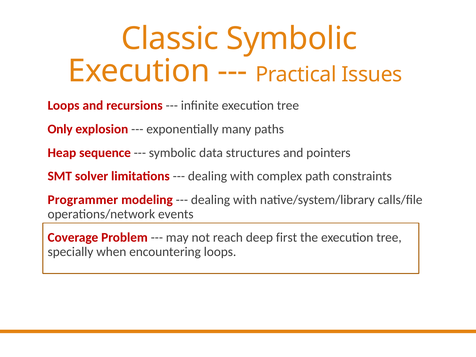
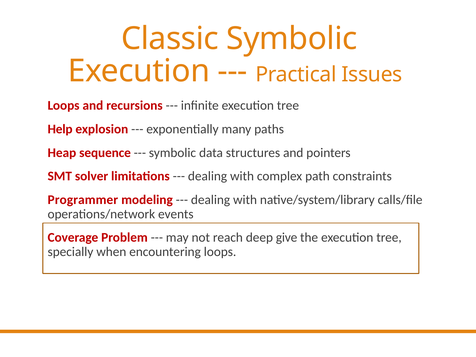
Only: Only -> Help
first: first -> give
